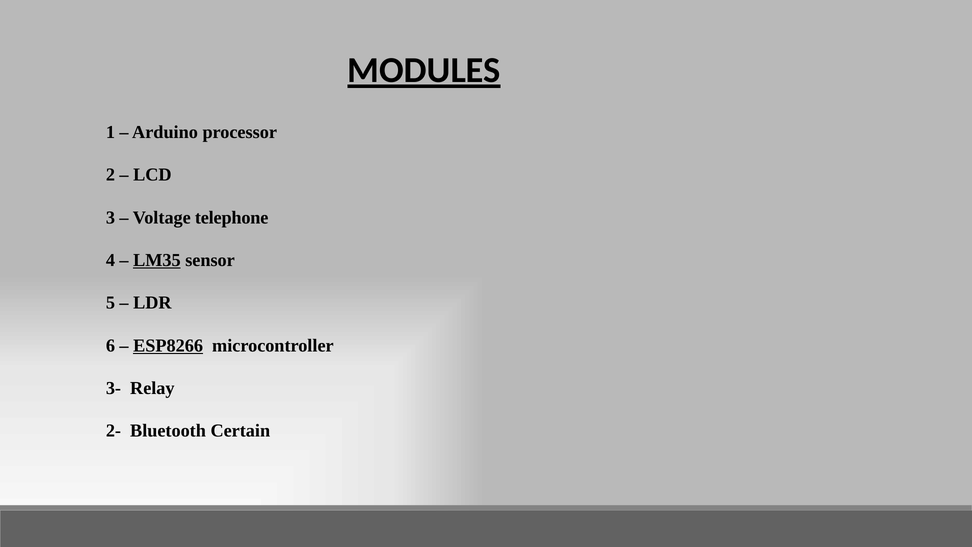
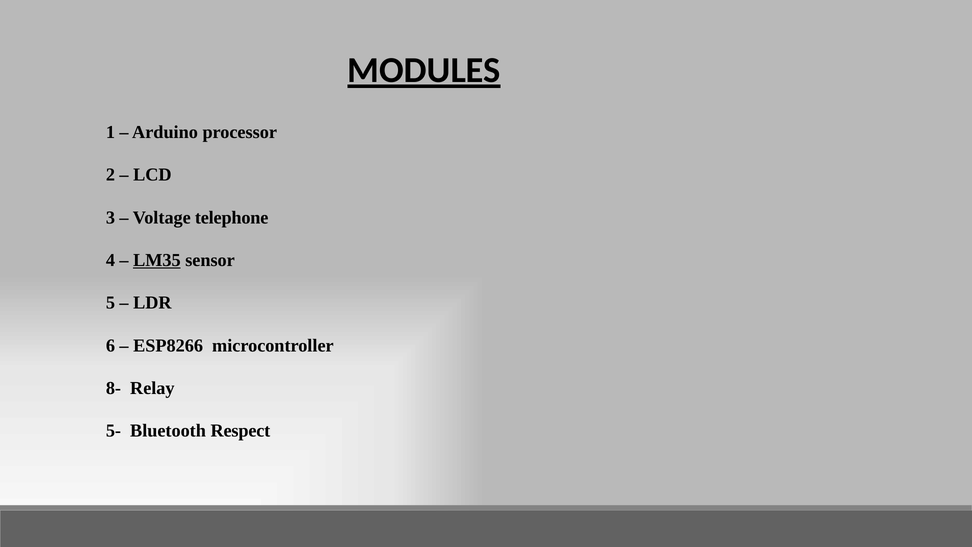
ESP8266 underline: present -> none
3-: 3- -> 8-
2-: 2- -> 5-
Certain: Certain -> Respect
